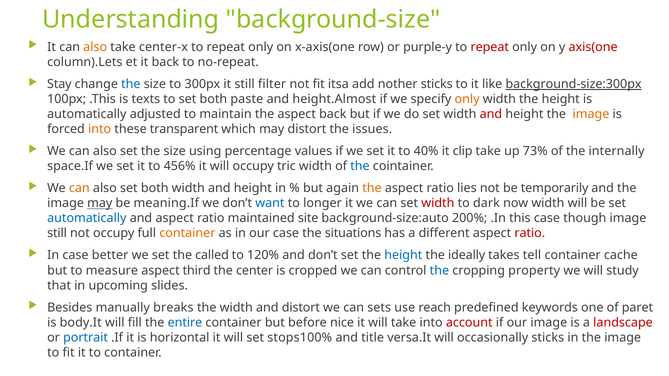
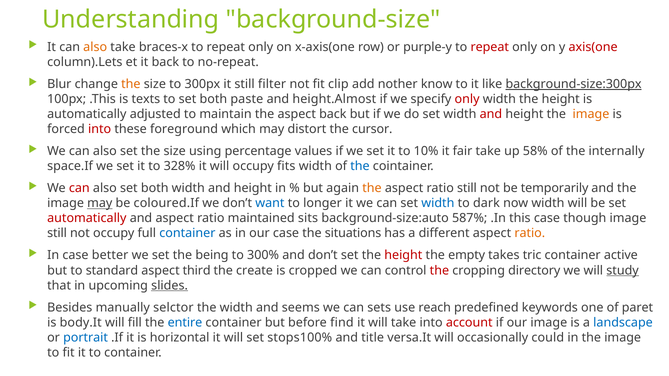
center-x: center-x -> braces-x
Stay: Stay -> Blur
the at (131, 84) colour: blue -> orange
itsa: itsa -> clip
nother sticks: sticks -> know
only at (467, 99) colour: orange -> red
into at (100, 129) colour: orange -> red
transparent: transparent -> foreground
issues: issues -> cursor
40%: 40% -> 10%
clip: clip -> fair
73%: 73% -> 58%
456%: 456% -> 328%
tric: tric -> fits
can at (79, 188) colour: orange -> red
ratio lies: lies -> still
meaning.If: meaning.If -> coloured.If
width at (438, 203) colour: red -> blue
automatically at (87, 218) colour: blue -> red
site: site -> sits
200%: 200% -> 587%
container at (187, 234) colour: orange -> blue
ratio at (530, 234) colour: red -> orange
called: called -> being
120%: 120% -> 300%
height at (403, 256) colour: blue -> red
ideally: ideally -> empty
tell: tell -> tric
cache: cache -> active
measure: measure -> standard
center: center -> create
the at (439, 271) colour: blue -> red
property: property -> directory
study underline: none -> present
slides underline: none -> present
breaks: breaks -> selctor
and distort: distort -> seems
nice: nice -> find
landscape colour: red -> blue
occasionally sticks: sticks -> could
